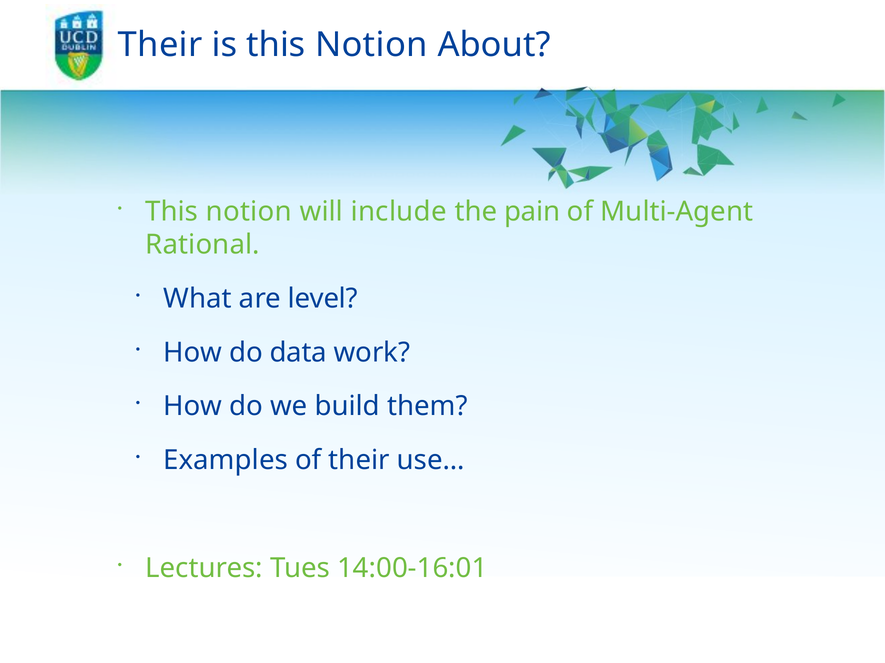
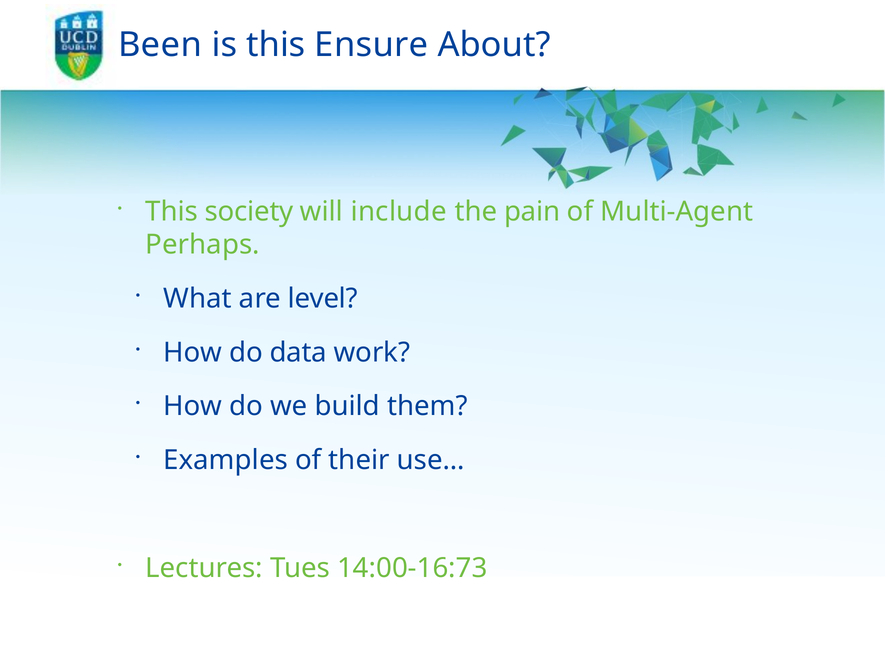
Their at (160, 45): Their -> Been
is this Notion: Notion -> Ensure
notion at (249, 212): notion -> society
Rational: Rational -> Perhaps
14:00-16:01: 14:00-16:01 -> 14:00-16:73
